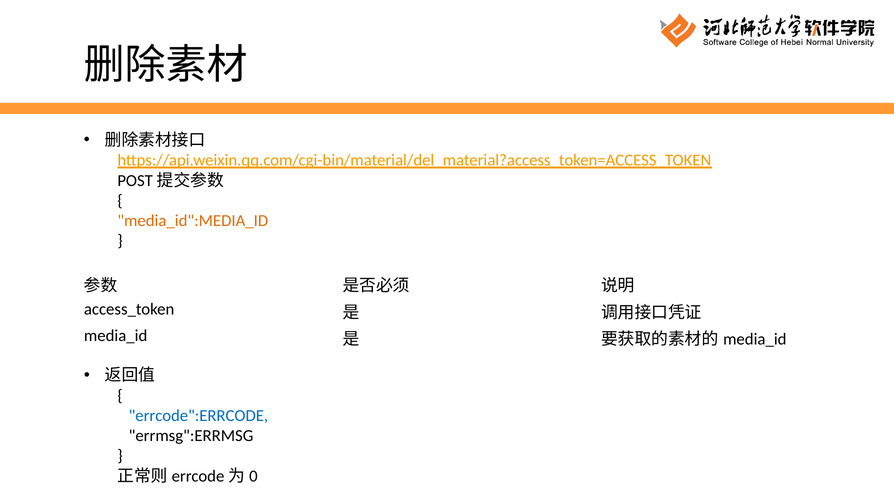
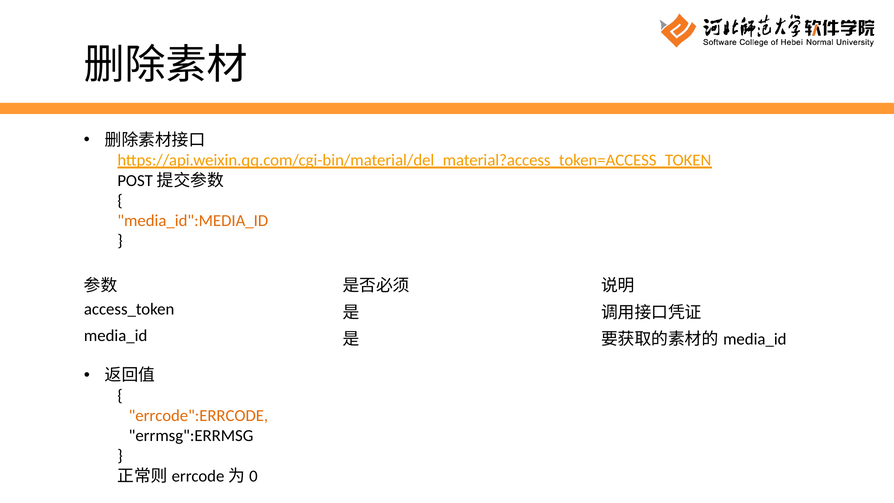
errcode":ERRCODE colour: blue -> orange
